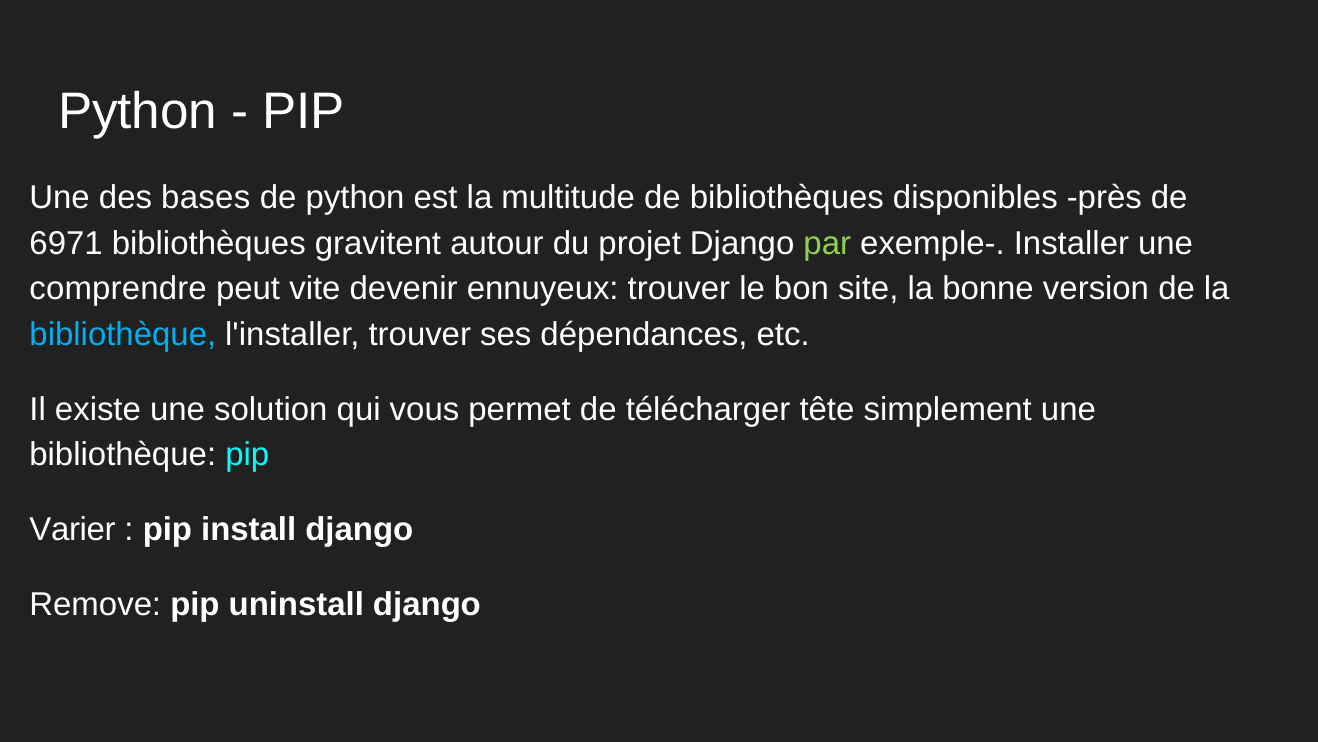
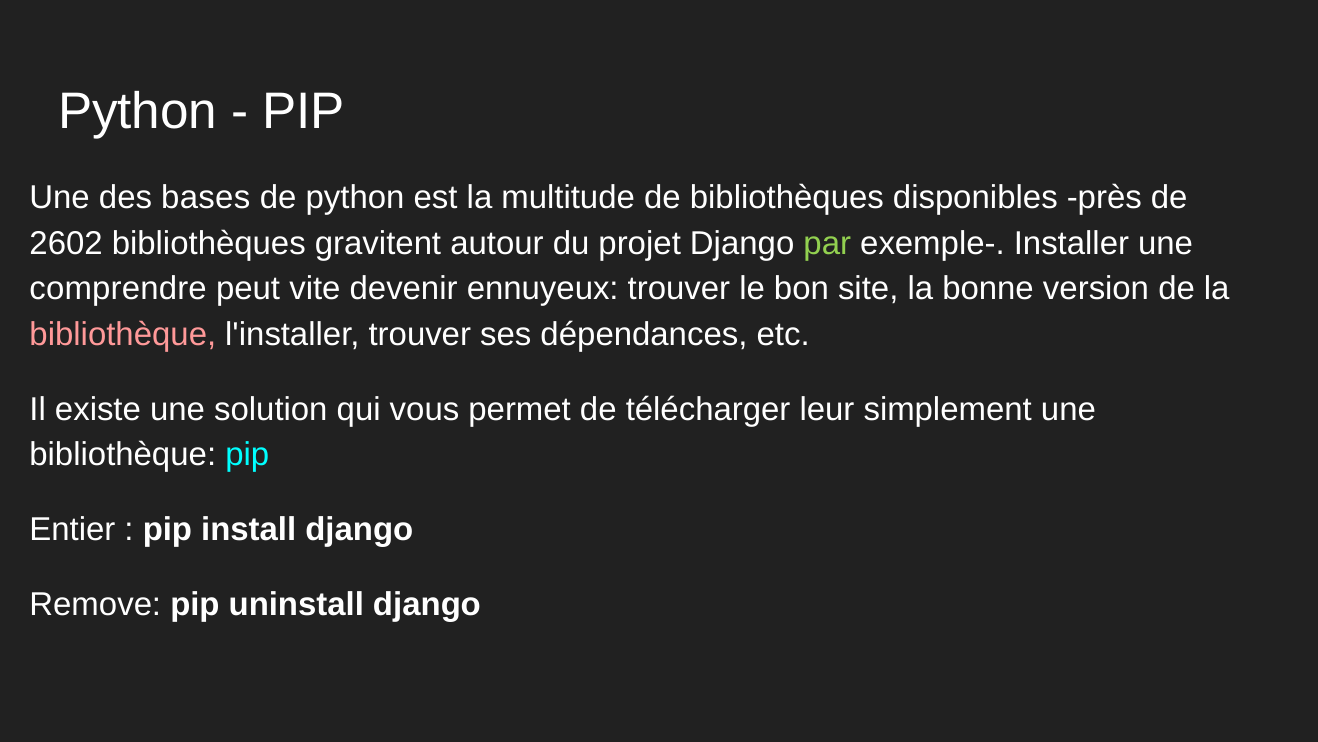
6971: 6971 -> 2602
bibliothèque at (123, 334) colour: light blue -> pink
tête: tête -> leur
Varier: Varier -> Entier
